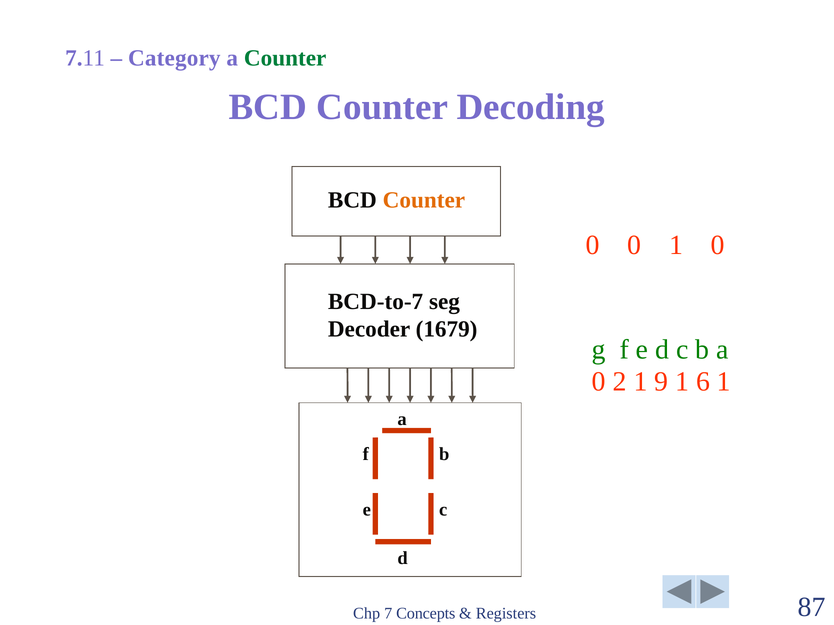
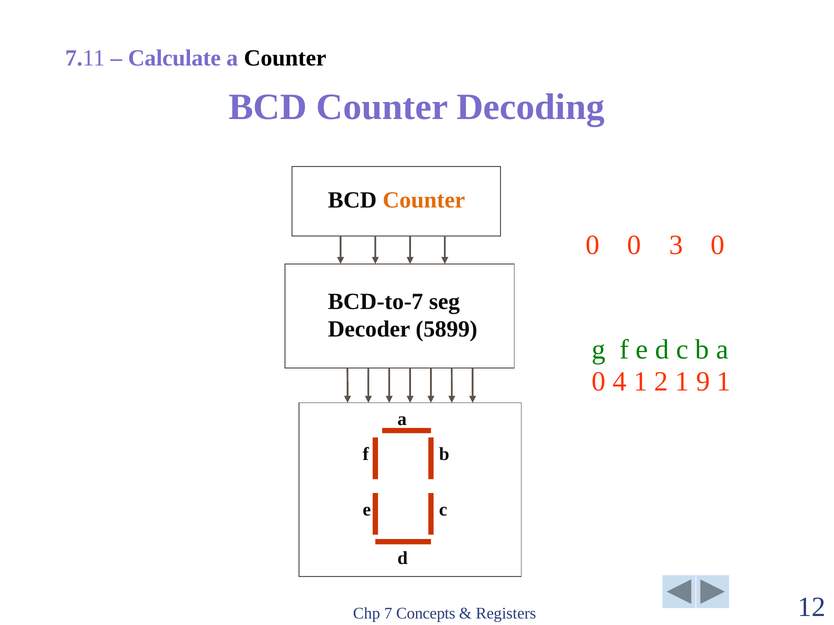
Category: Category -> Calculate
Counter at (285, 58) colour: green -> black
0 1: 1 -> 3
1679: 1679 -> 5899
2: 2 -> 4
9: 9 -> 2
6: 6 -> 9
87: 87 -> 12
